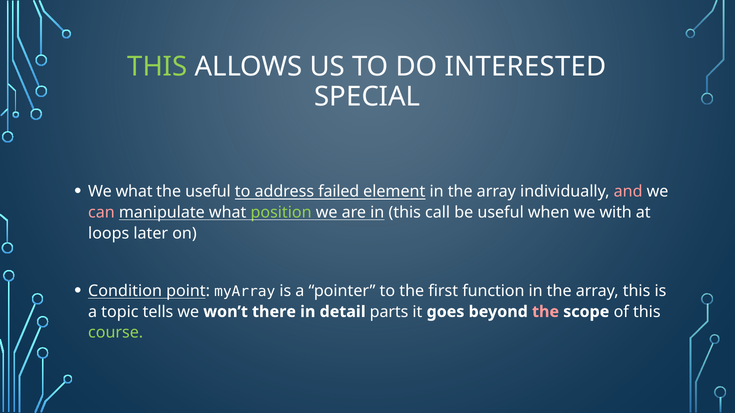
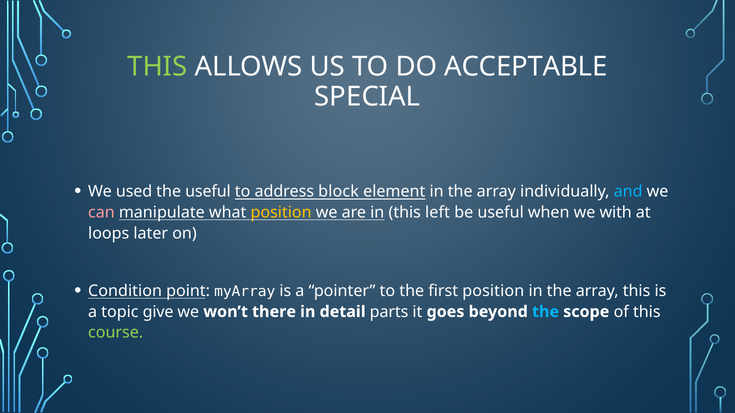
INTERESTED: INTERESTED -> ACCEPTABLE
We what: what -> used
failed: failed -> block
and colour: pink -> light blue
position at (281, 213) colour: light green -> yellow
call: call -> left
first function: function -> position
tells: tells -> give
the at (546, 312) colour: pink -> light blue
